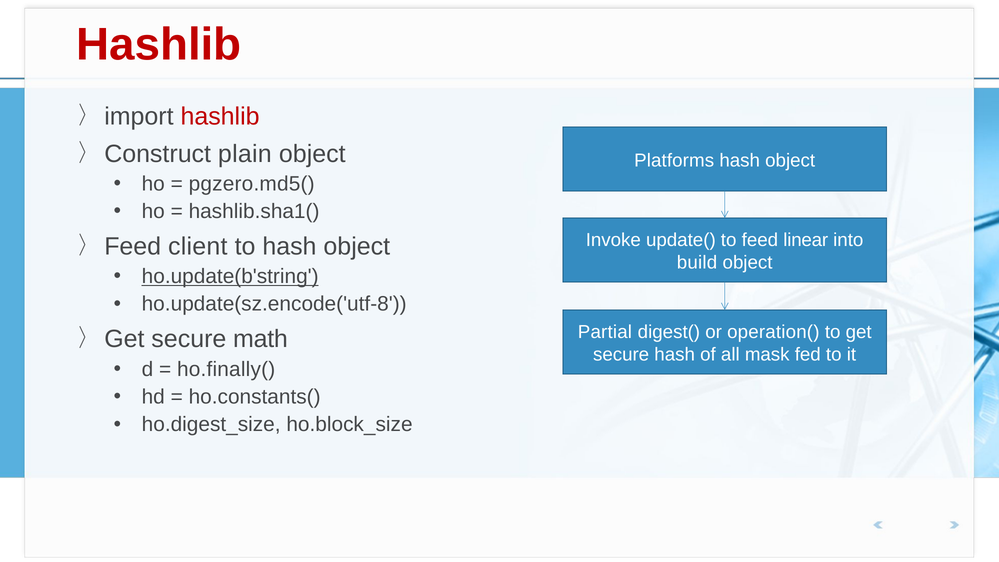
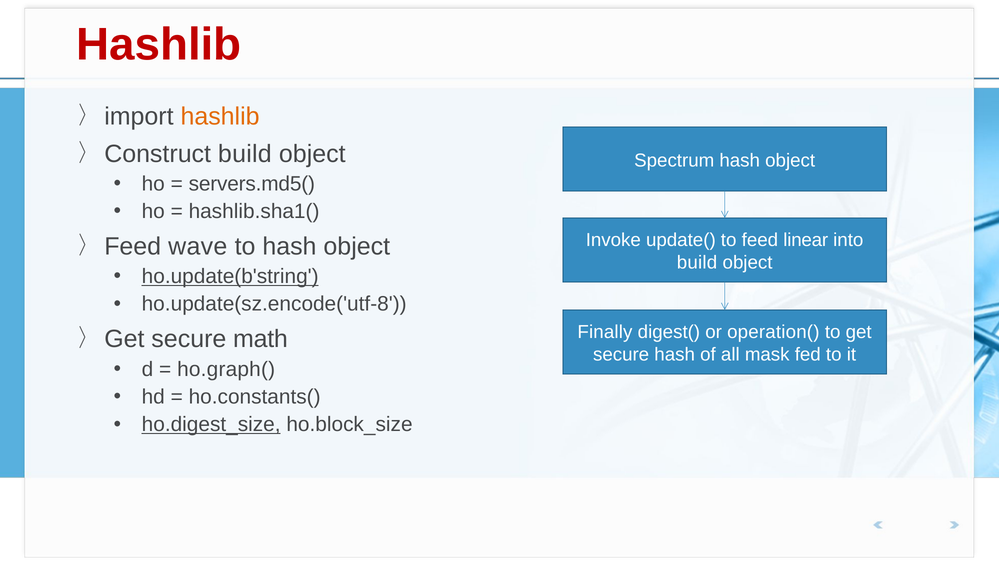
hashlib at (220, 116) colour: red -> orange
plain at (245, 154): plain -> build
Platforms: Platforms -> Spectrum
pgzero.md5(: pgzero.md5( -> servers.md5(
client: client -> wave
Partial: Partial -> Finally
ho.finally(: ho.finally( -> ho.graph(
ho.digest_size underline: none -> present
